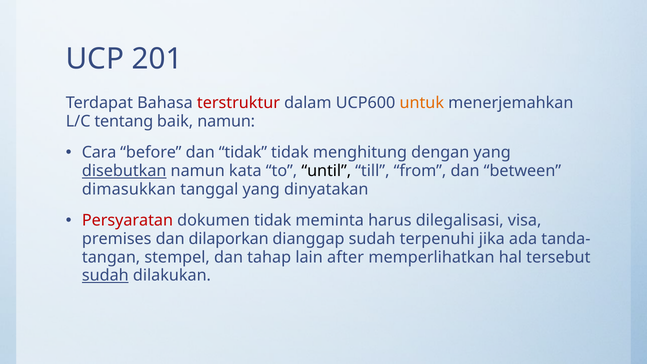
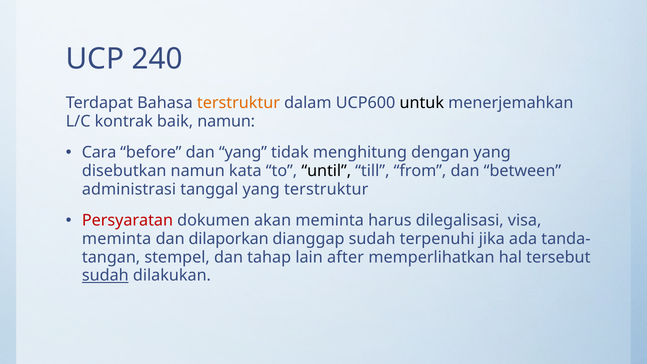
201: 201 -> 240
terstruktur at (238, 103) colour: red -> orange
untuk colour: orange -> black
tentang: tentang -> kontrak
dan tidak: tidak -> yang
disebutkan underline: present -> none
dimasukkan: dimasukkan -> administrasi
yang dinyatakan: dinyatakan -> terstruktur
dokumen tidak: tidak -> akan
premises at (117, 239): premises -> meminta
